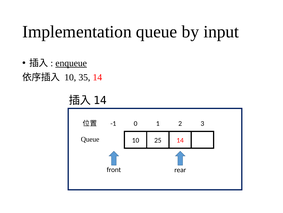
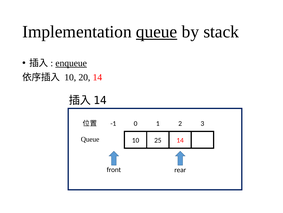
queue at (157, 32) underline: none -> present
input: input -> stack
35: 35 -> 20
